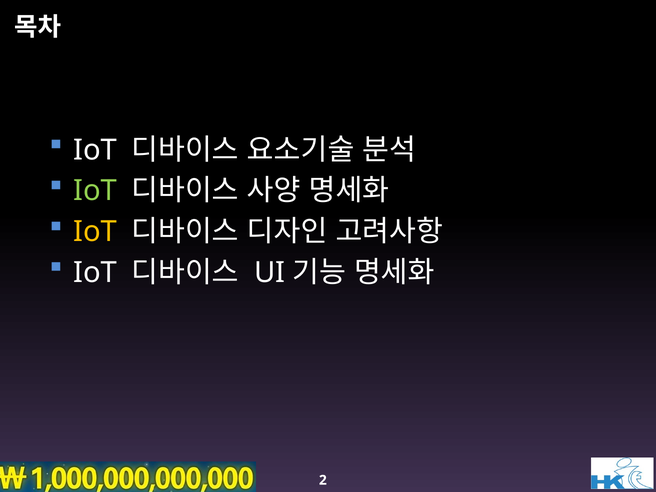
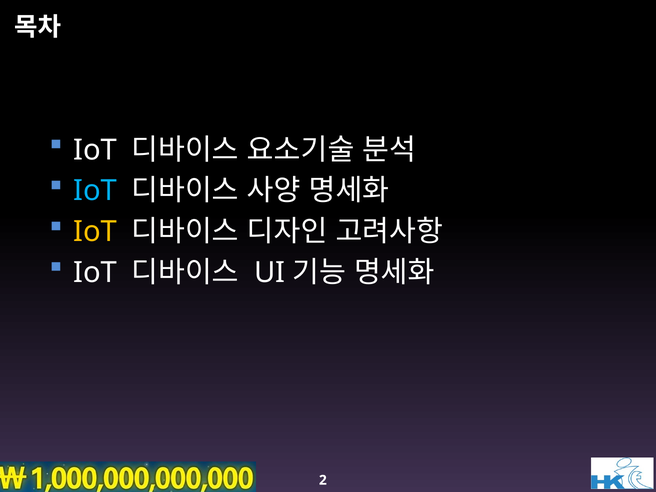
IoT at (95, 191) colour: light green -> light blue
